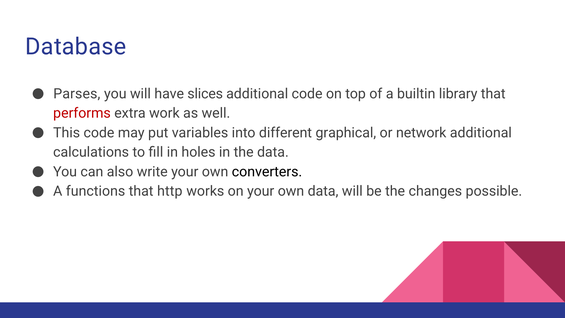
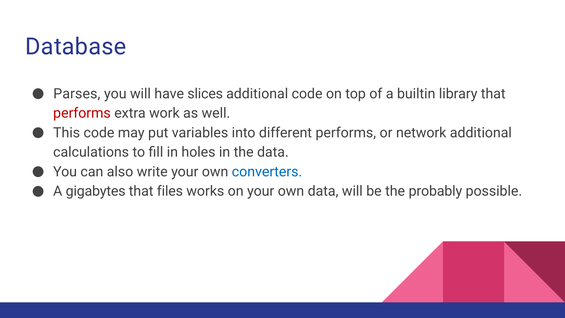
different graphical: graphical -> performs
converters colour: black -> blue
functions: functions -> gigabytes
http: http -> files
changes: changes -> probably
